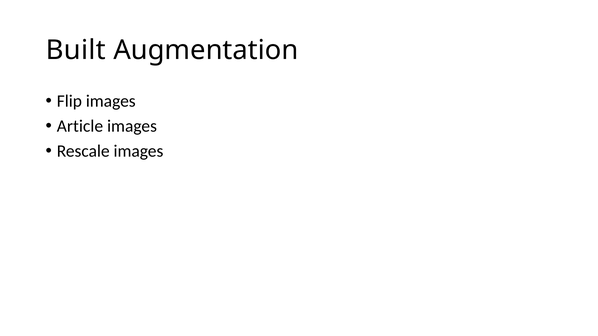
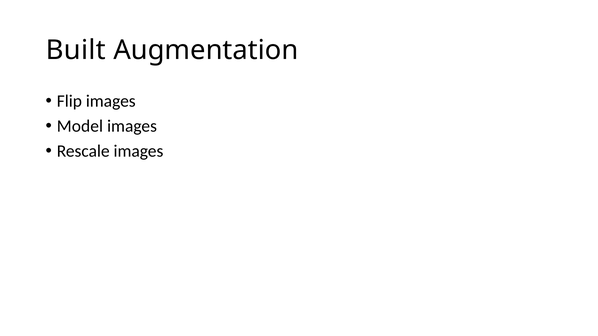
Article: Article -> Model
